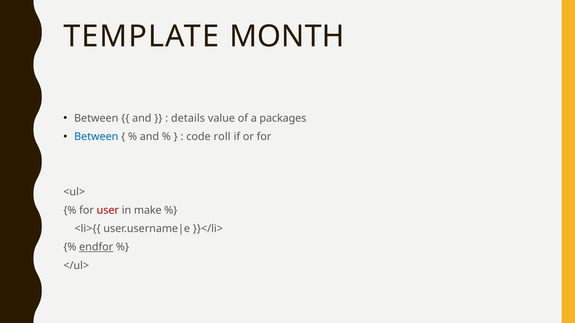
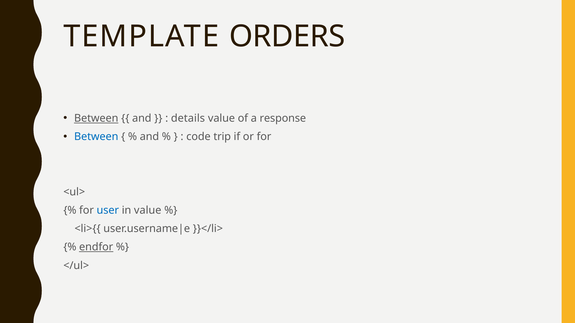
MONTH: MONTH -> ORDERS
Between at (96, 118) underline: none -> present
packages: packages -> response
roll: roll -> trip
user colour: red -> blue
in make: make -> value
